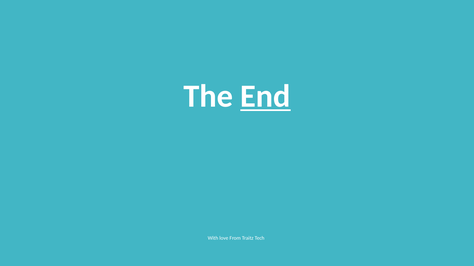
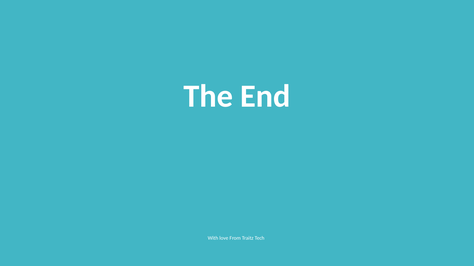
End underline: present -> none
